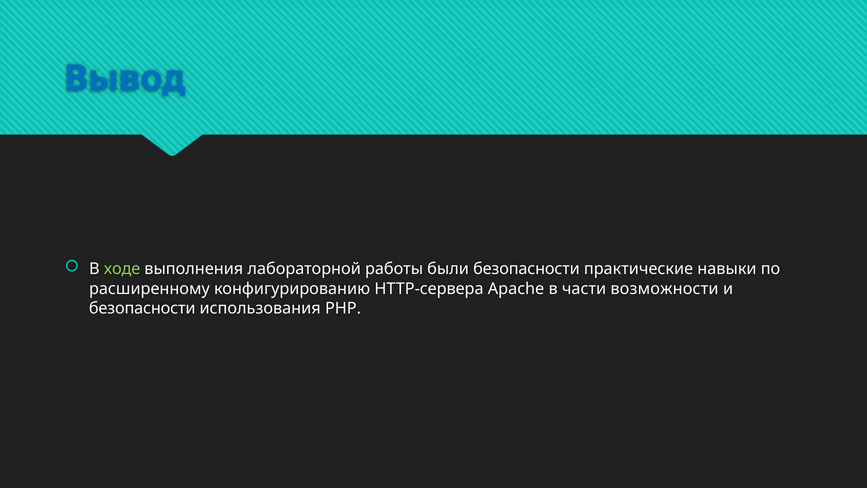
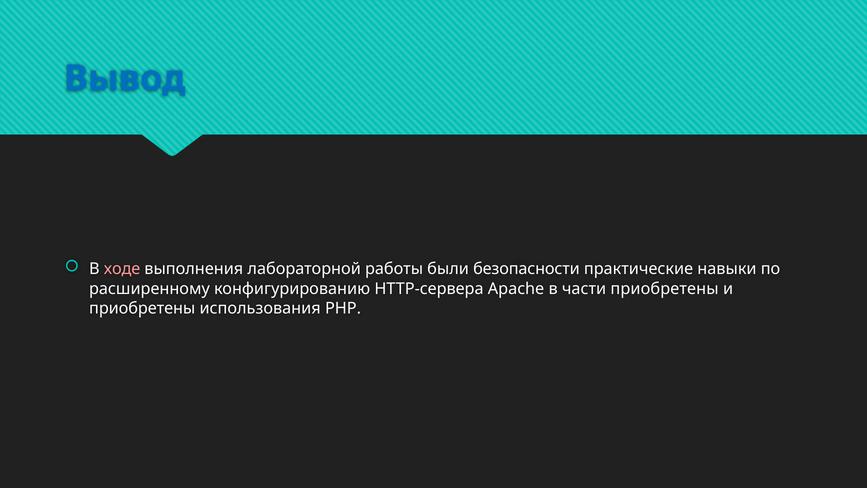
ходе colour: light green -> pink
части возможности: возможности -> приобретены
безопасности at (142, 308): безопасности -> приобретены
